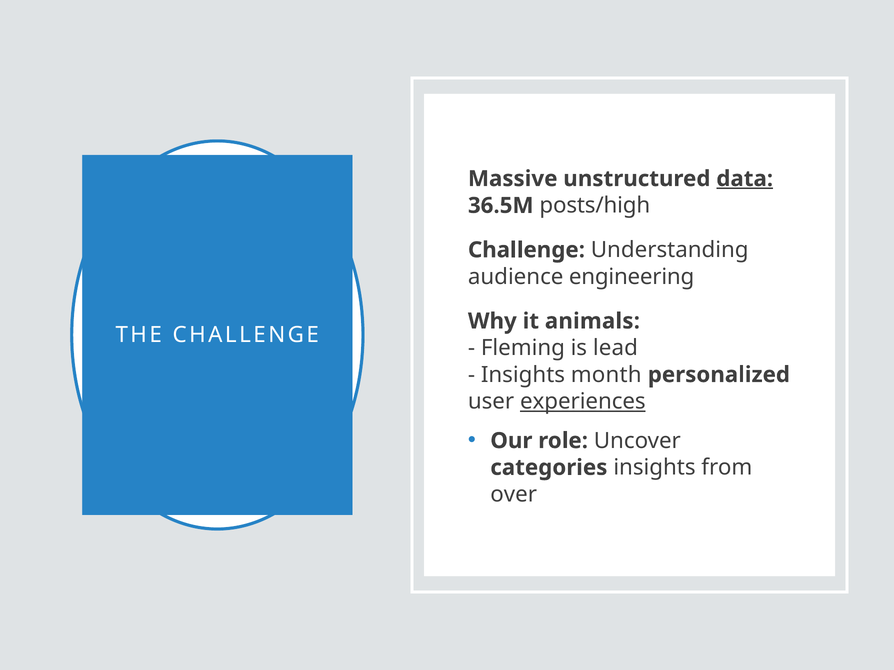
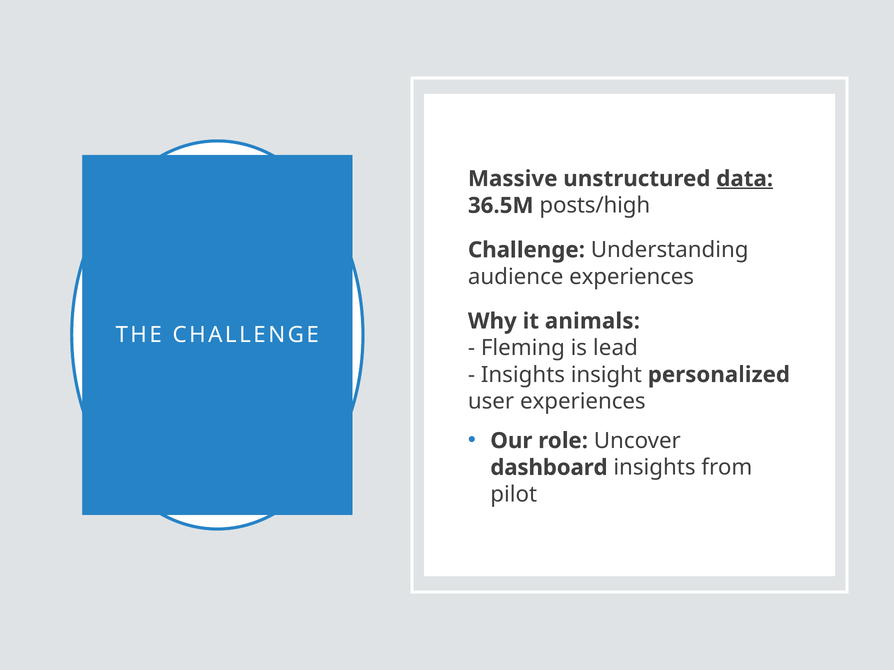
audience engineering: engineering -> experiences
month: month -> insight
experiences at (583, 402) underline: present -> none
categories: categories -> dashboard
over: over -> pilot
